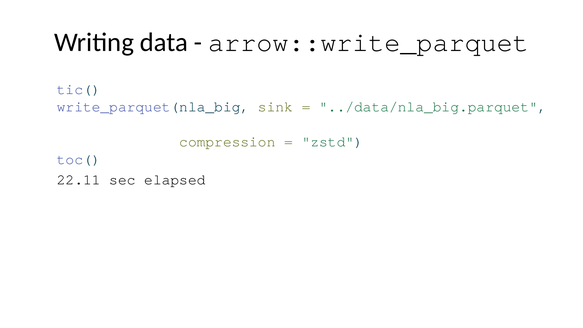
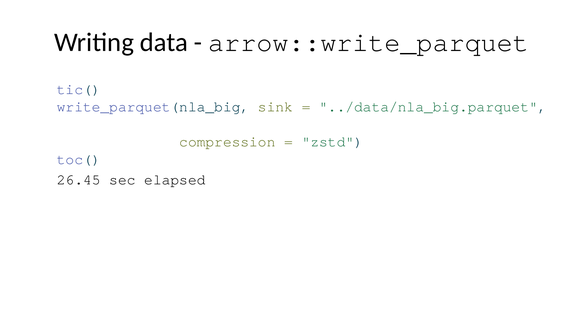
22.11: 22.11 -> 26.45
